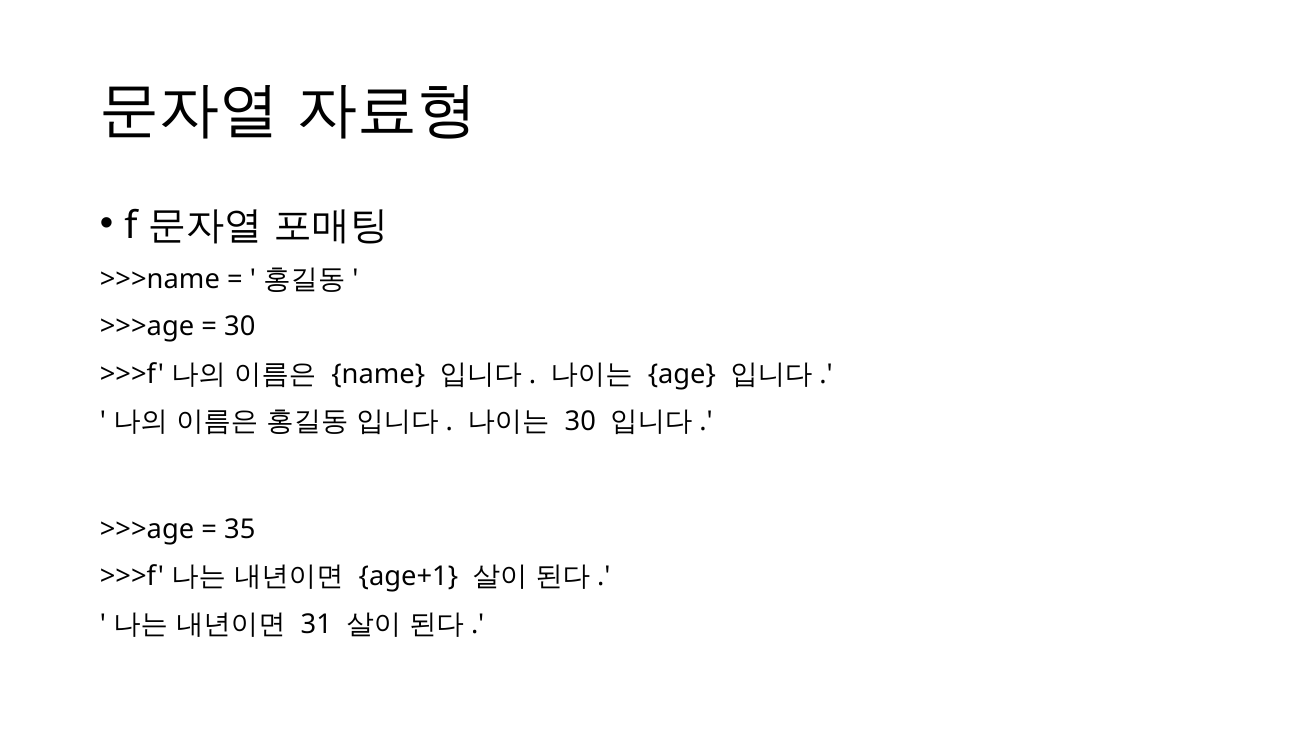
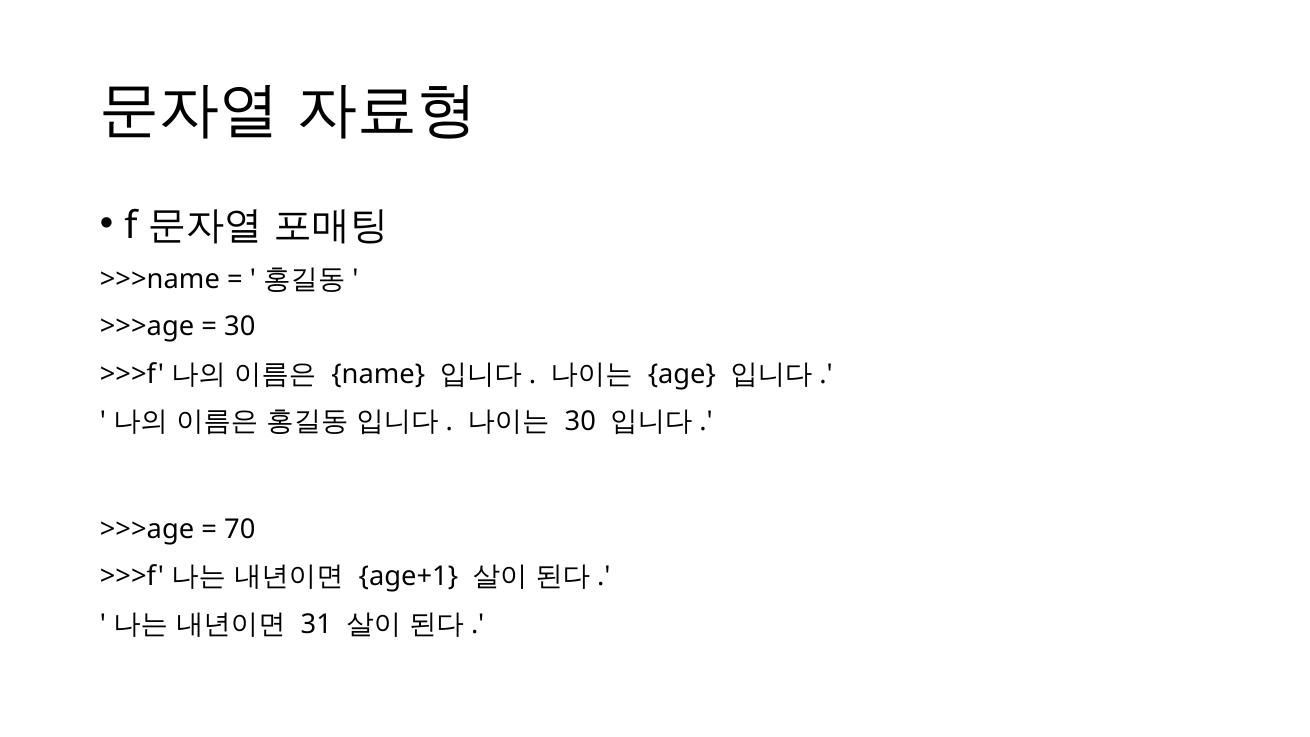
35: 35 -> 70
